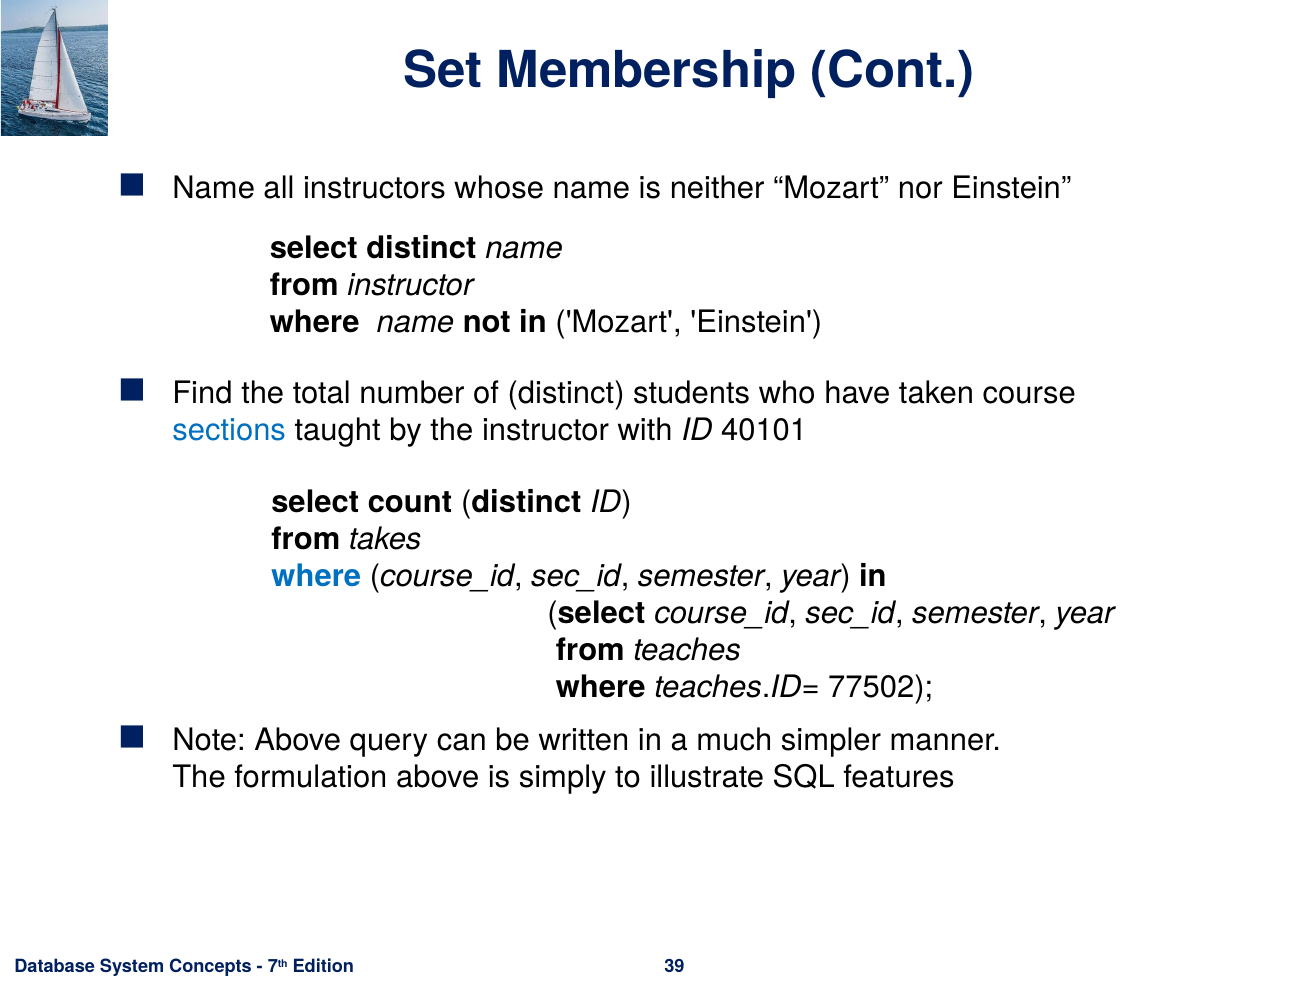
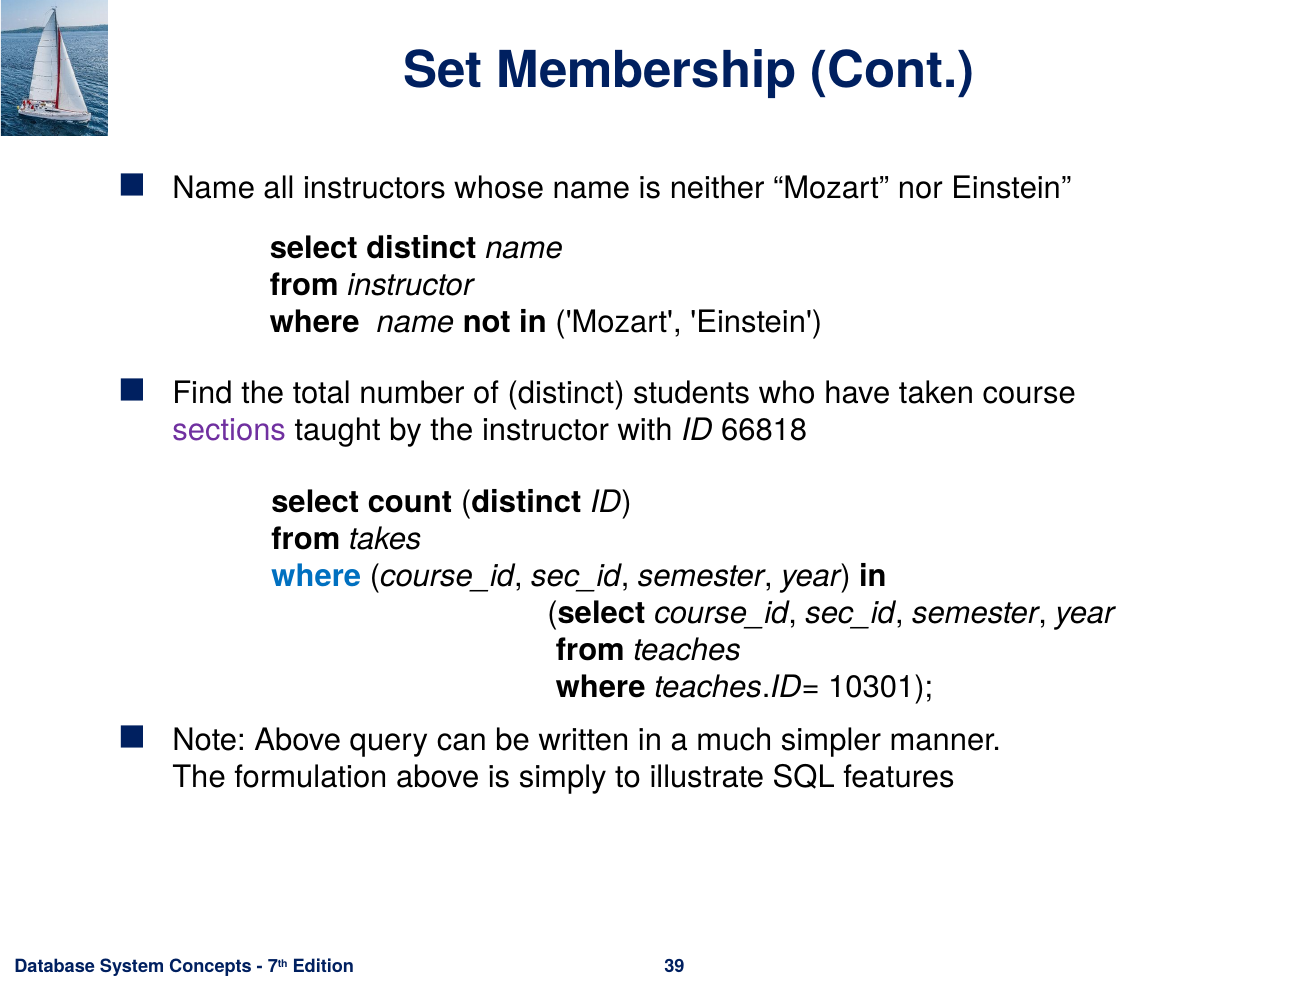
sections colour: blue -> purple
40101: 40101 -> 66818
77502: 77502 -> 10301
